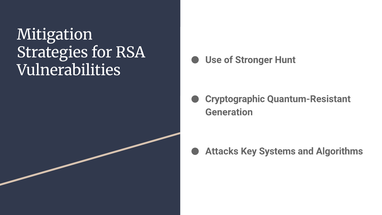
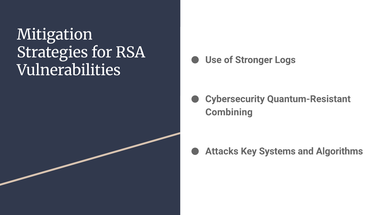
Hunt: Hunt -> Logs
Cryptographic: Cryptographic -> Cybersecurity
Generation: Generation -> Combining
